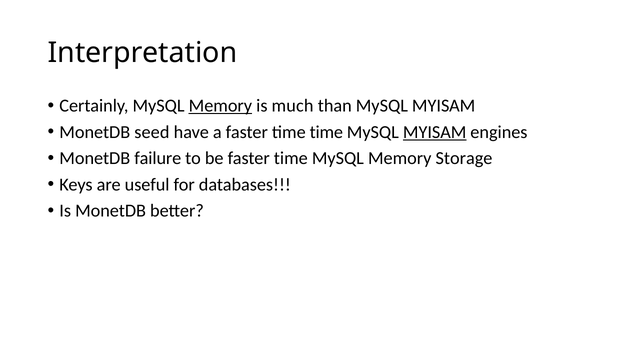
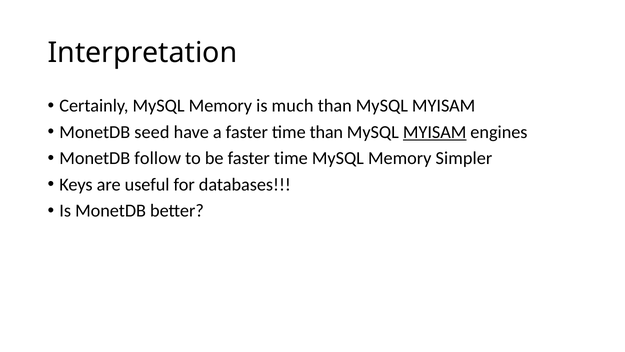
Memory at (220, 106) underline: present -> none
time time: time -> than
failure: failure -> follow
Storage: Storage -> Simpler
